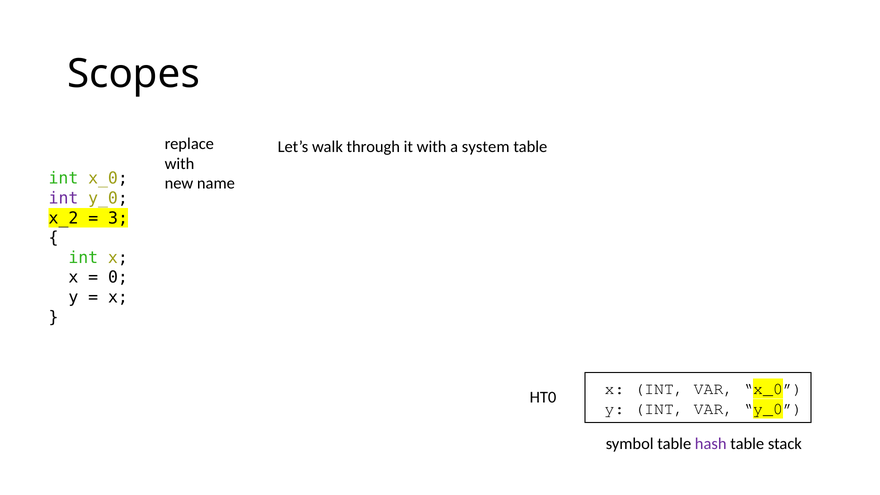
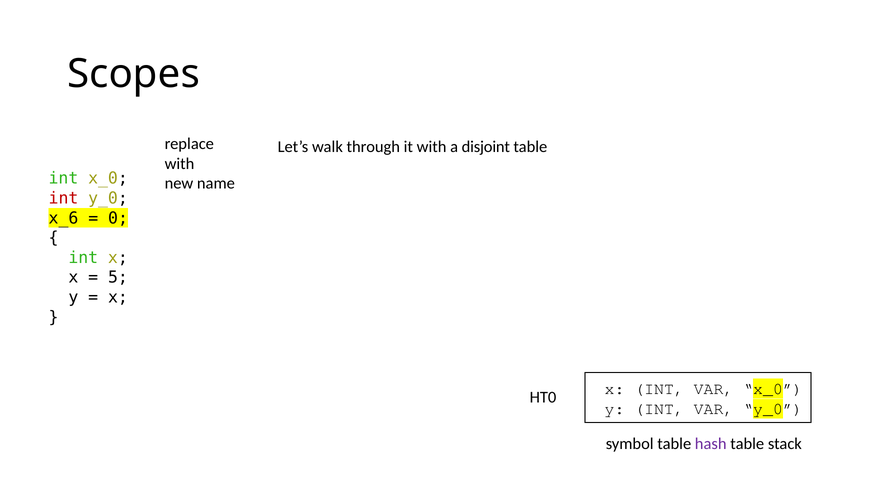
system: system -> disjoint
int at (63, 198) colour: purple -> red
x_2: x_2 -> x_6
3: 3 -> 0
0: 0 -> 5
